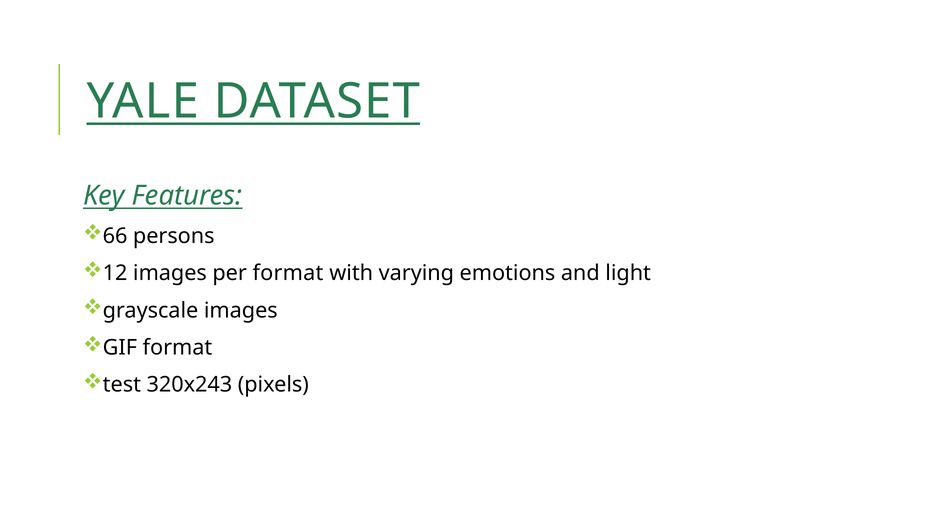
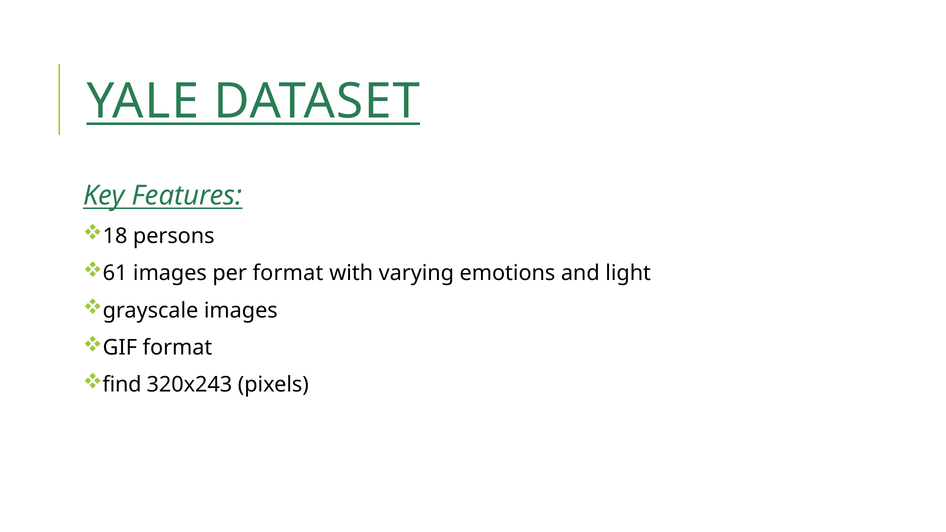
66: 66 -> 18
12: 12 -> 61
test: test -> find
